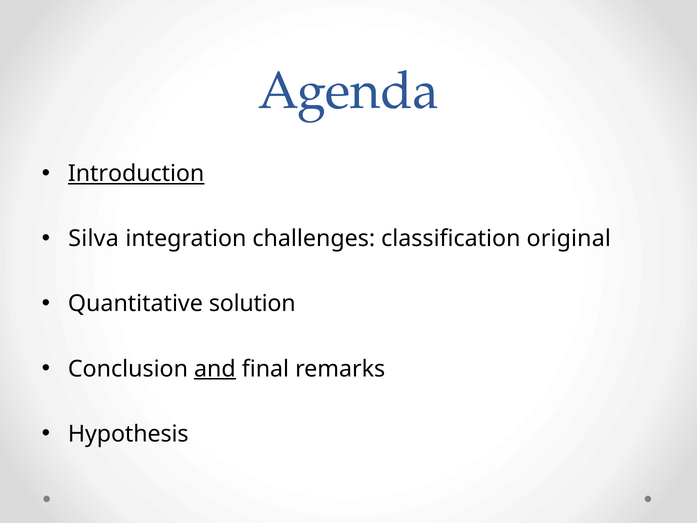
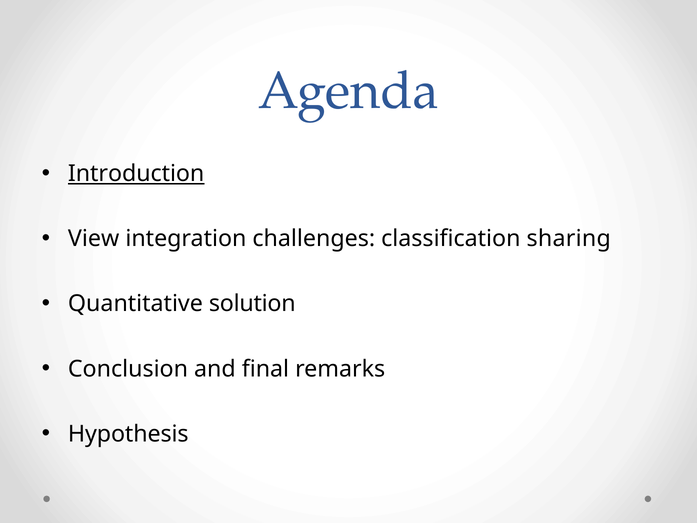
Silva: Silva -> View
original: original -> sharing
and underline: present -> none
